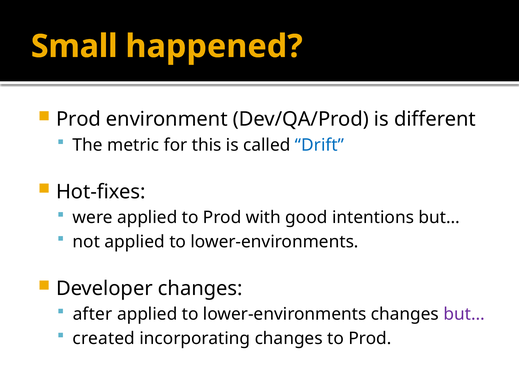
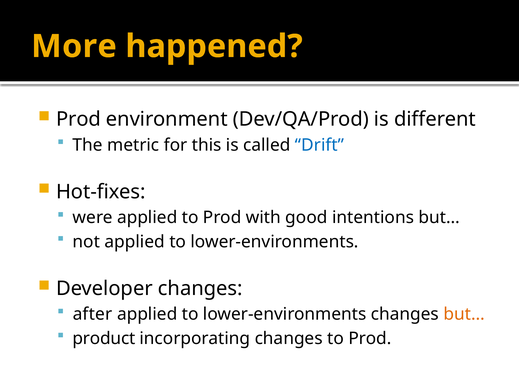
Small: Small -> More
but… at (464, 314) colour: purple -> orange
created: created -> product
